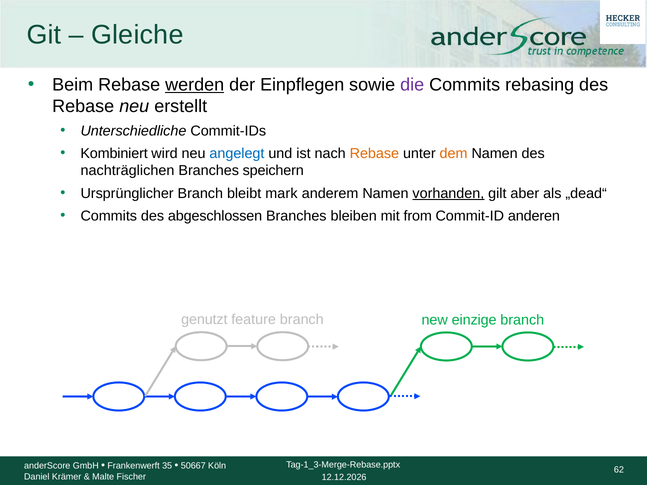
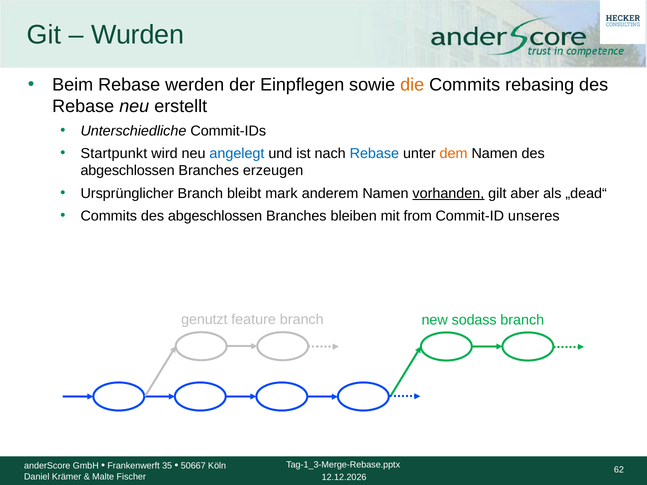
Gleiche: Gleiche -> Wurden
werden underline: present -> none
die colour: purple -> orange
Kombiniert: Kombiniert -> Startpunkt
Rebase at (374, 153) colour: orange -> blue
nachträglichen at (127, 171): nachträglichen -> abgeschlossen
speichern: speichern -> erzeugen
anderen: anderen -> unseres
einzige: einzige -> sodass
